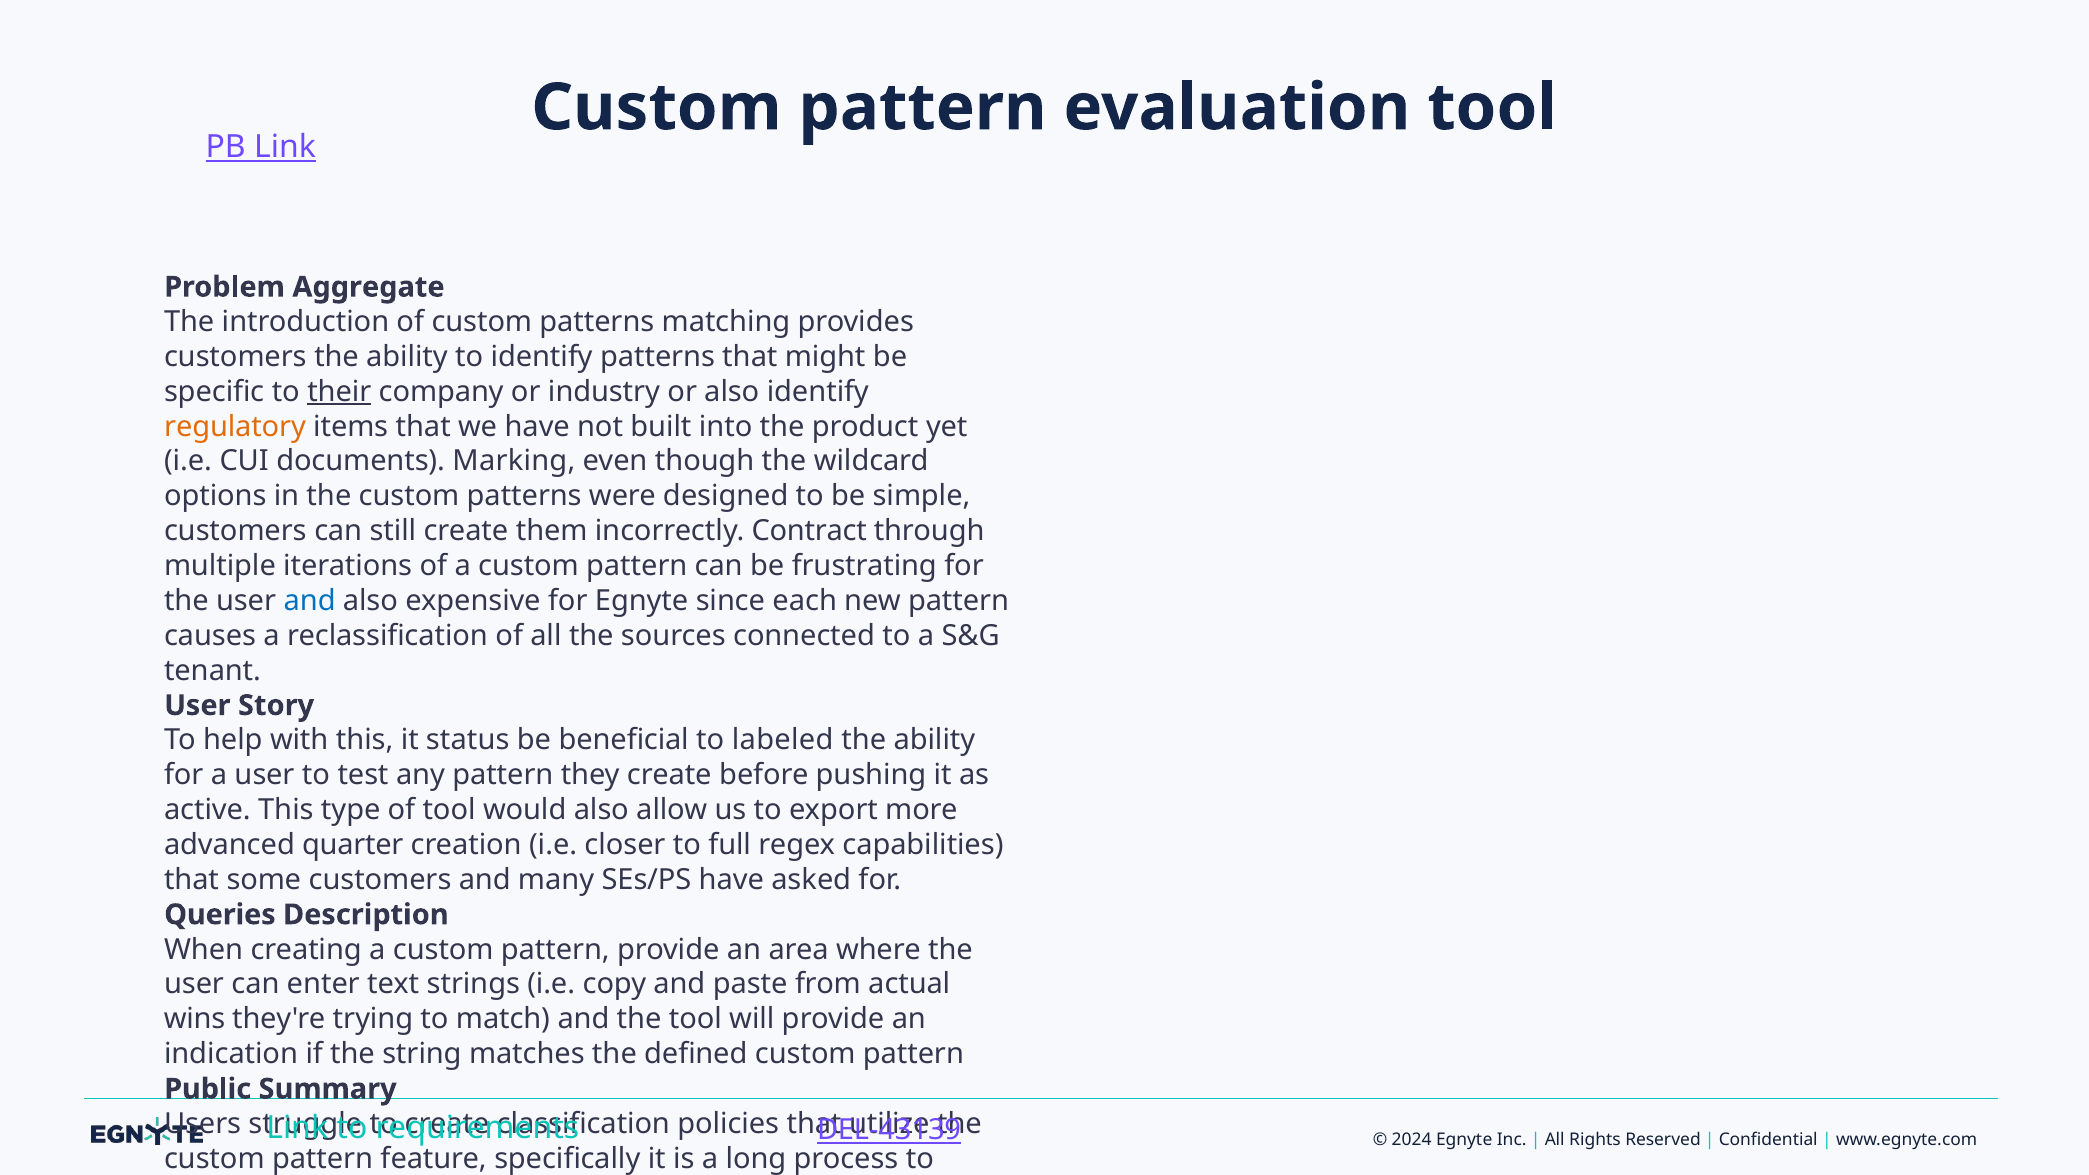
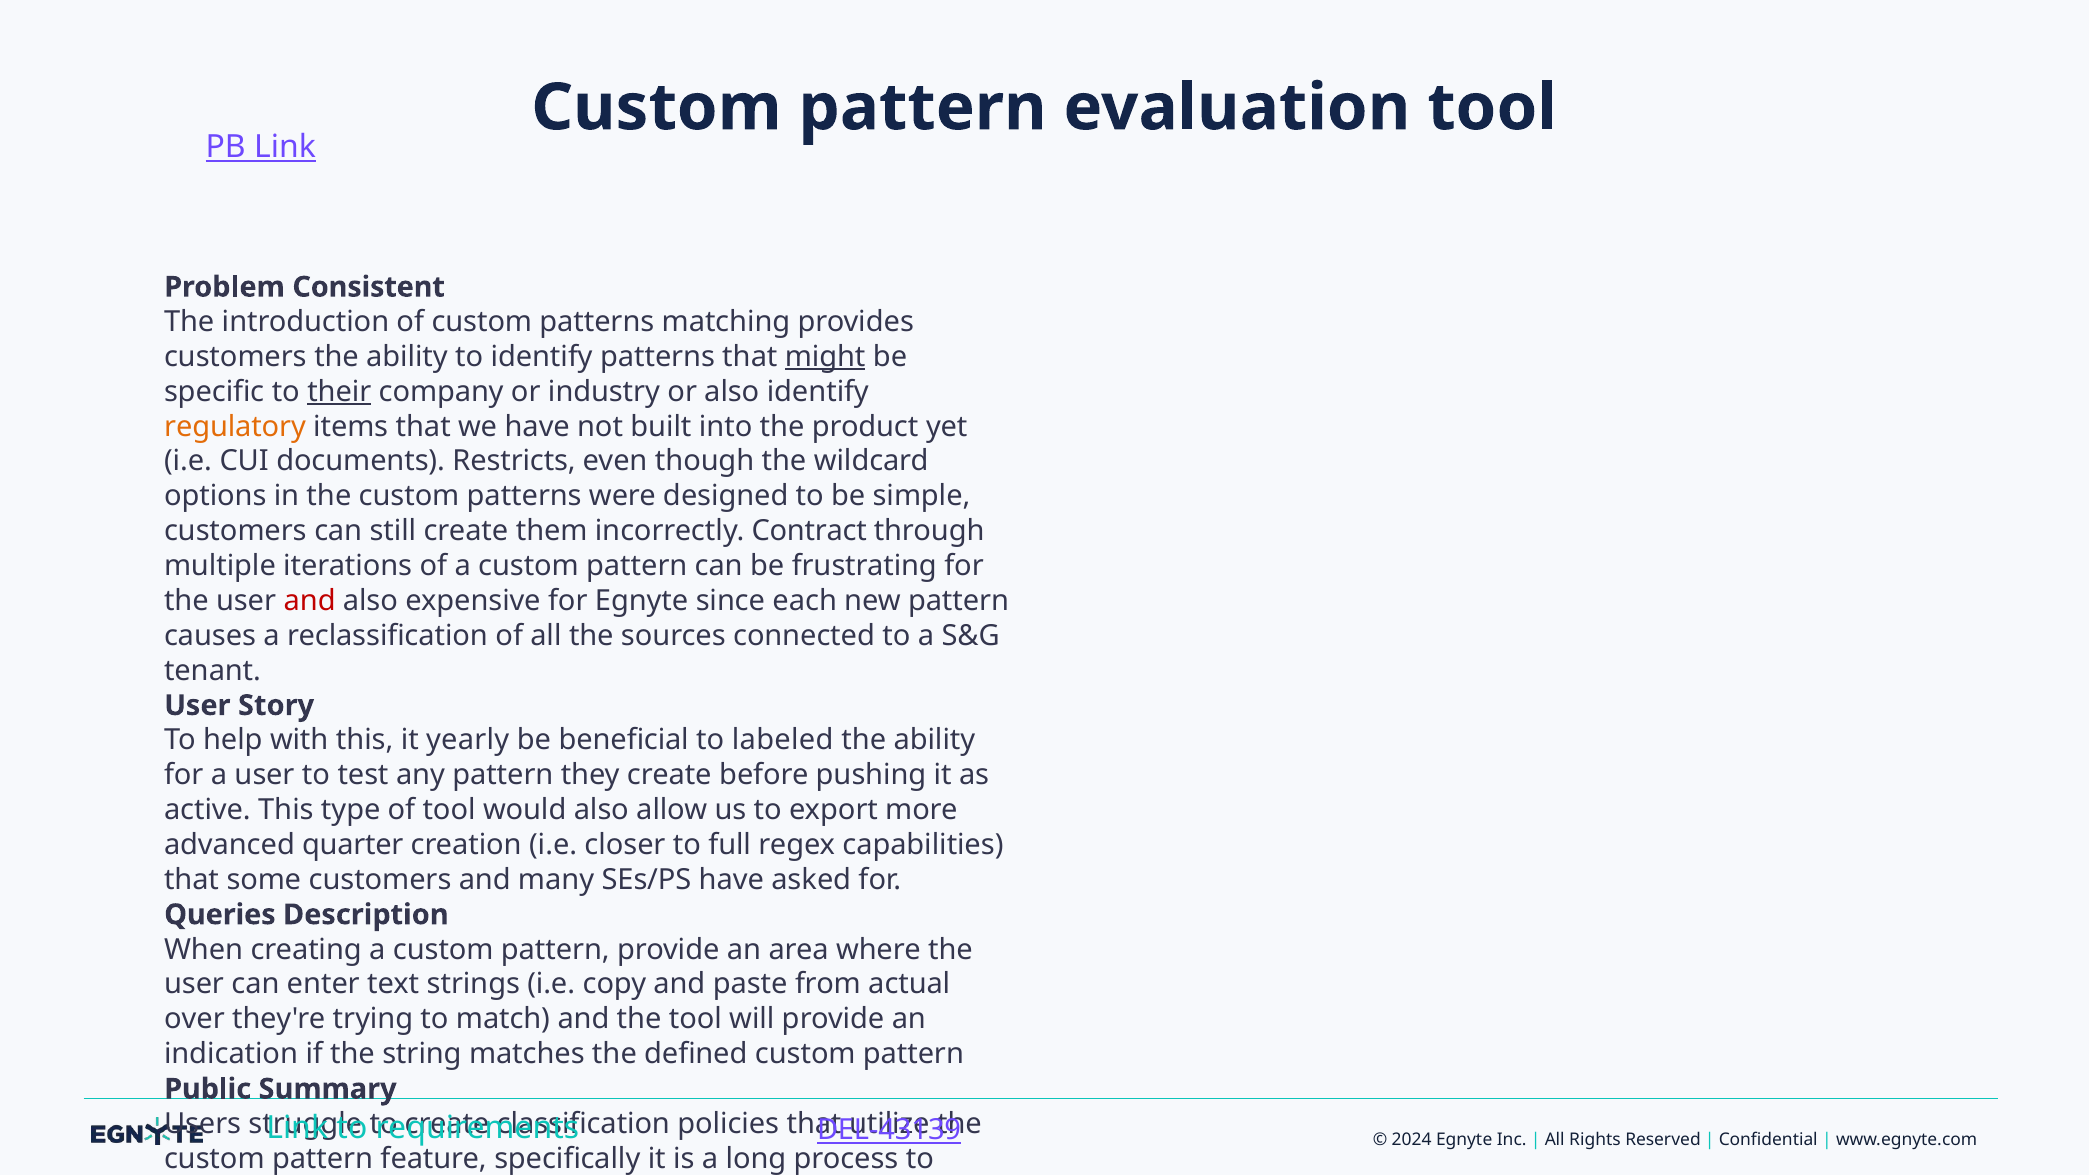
Aggregate: Aggregate -> Consistent
might underline: none -> present
Marking: Marking -> Restricts
and at (310, 601) colour: blue -> red
status: status -> yearly
wins: wins -> over
